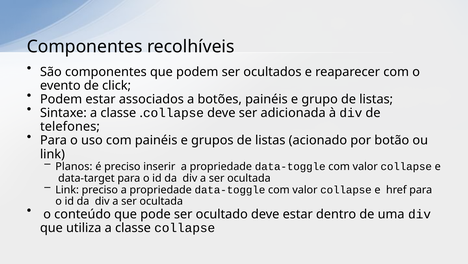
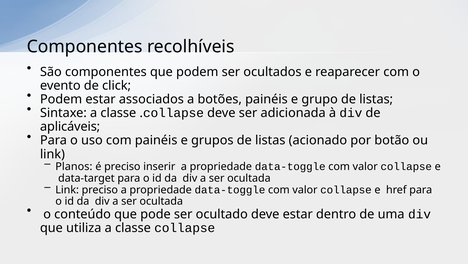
telefones: telefones -> aplicáveis
